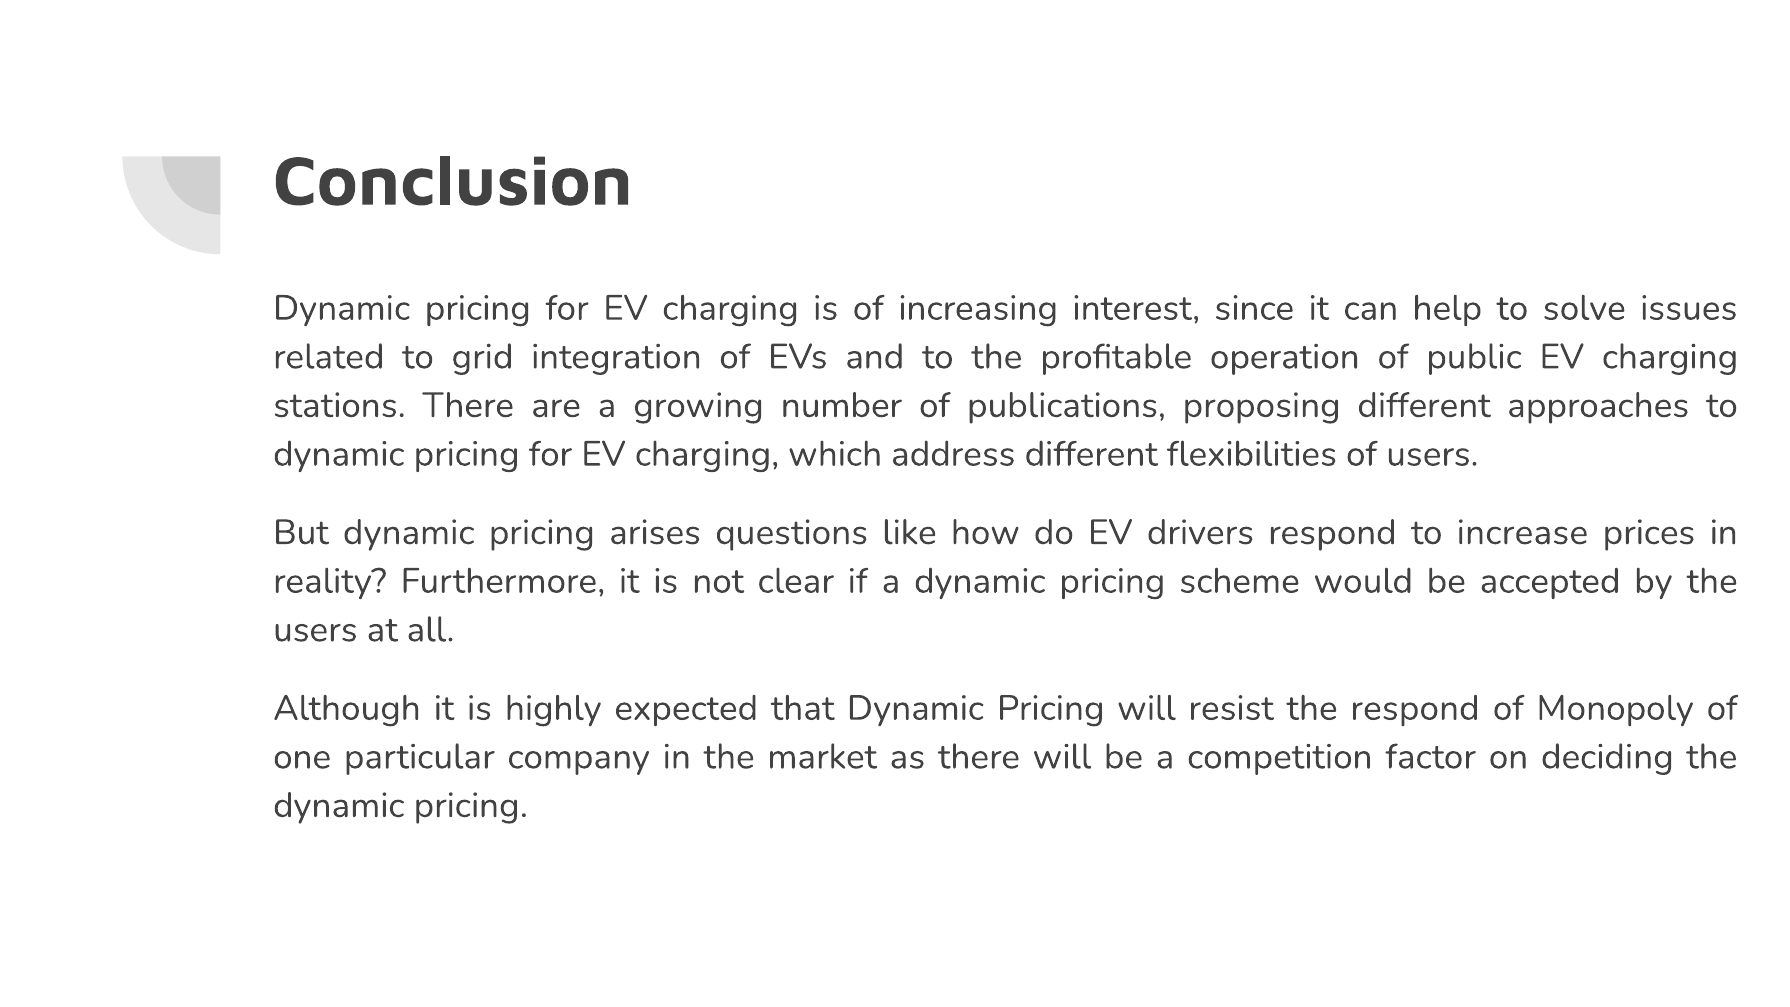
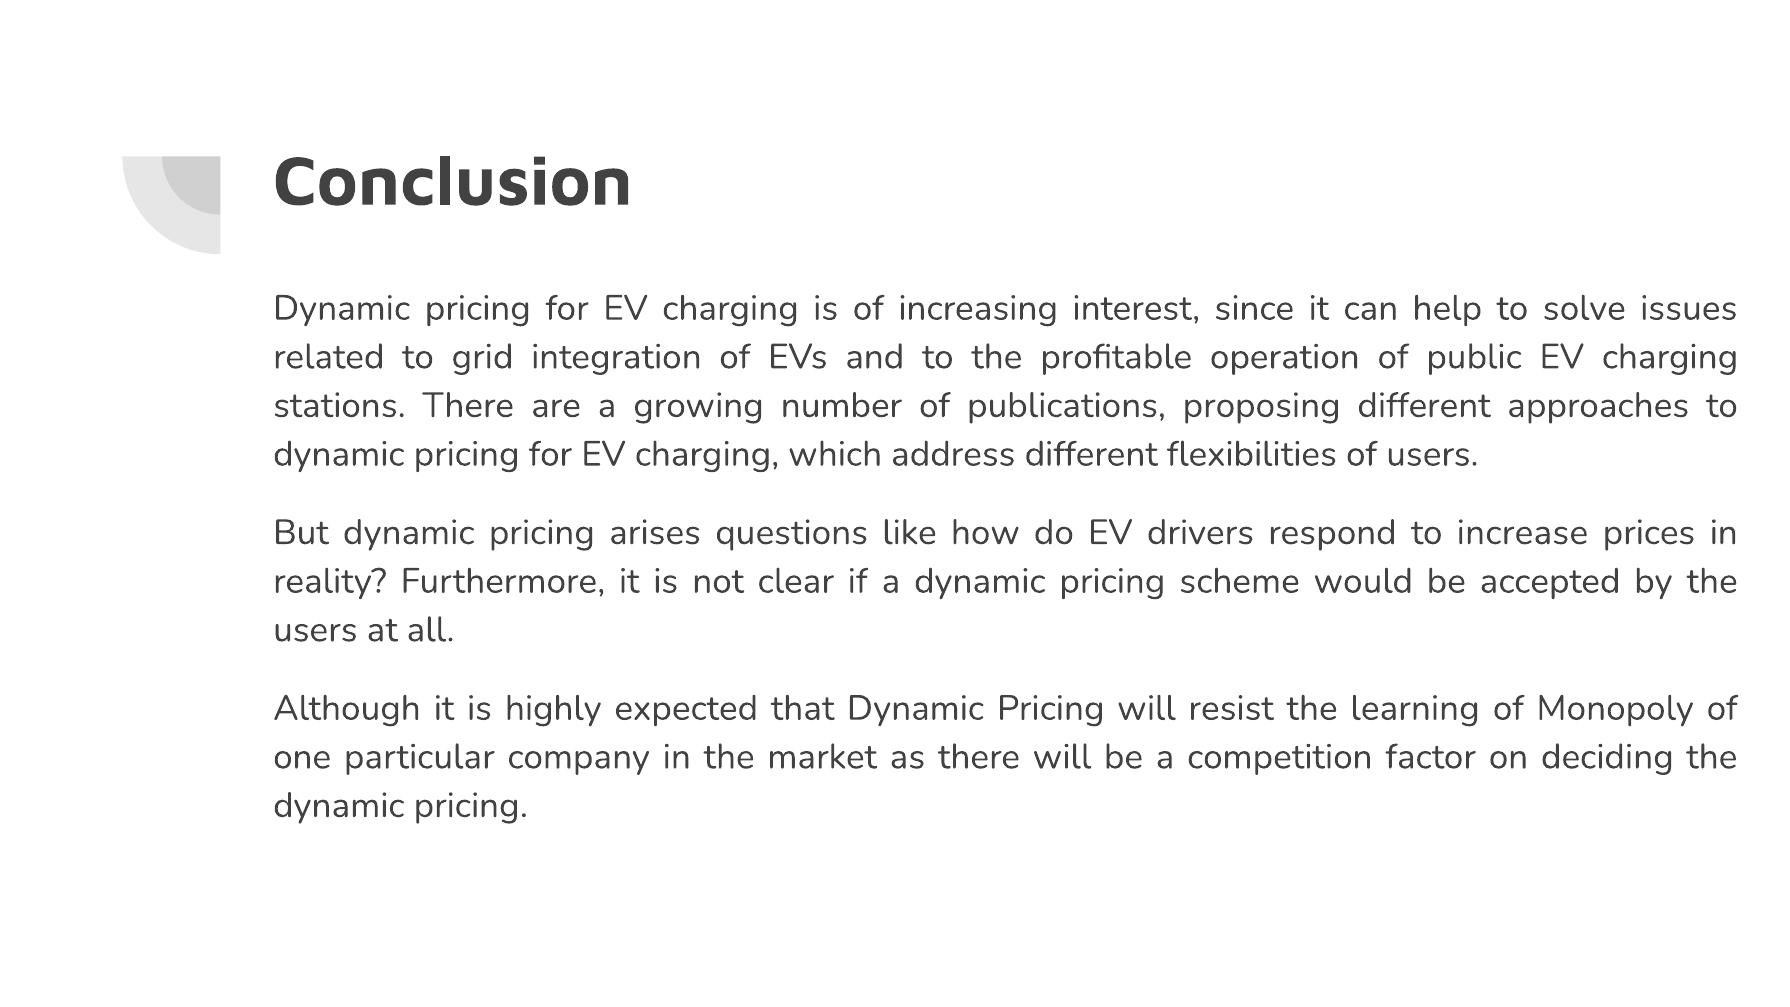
the respond: respond -> learning
